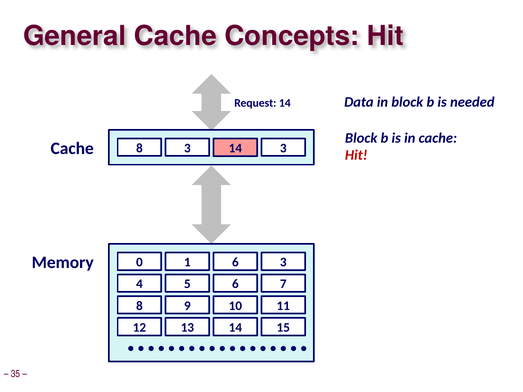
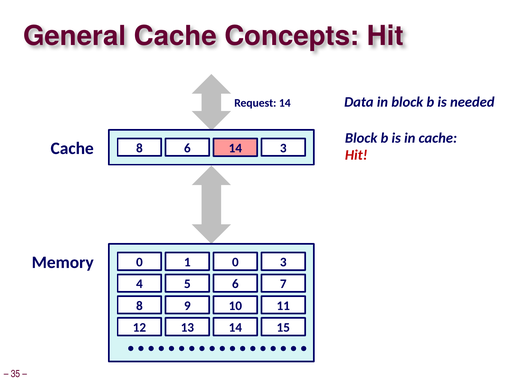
8 3: 3 -> 6
1 6: 6 -> 0
